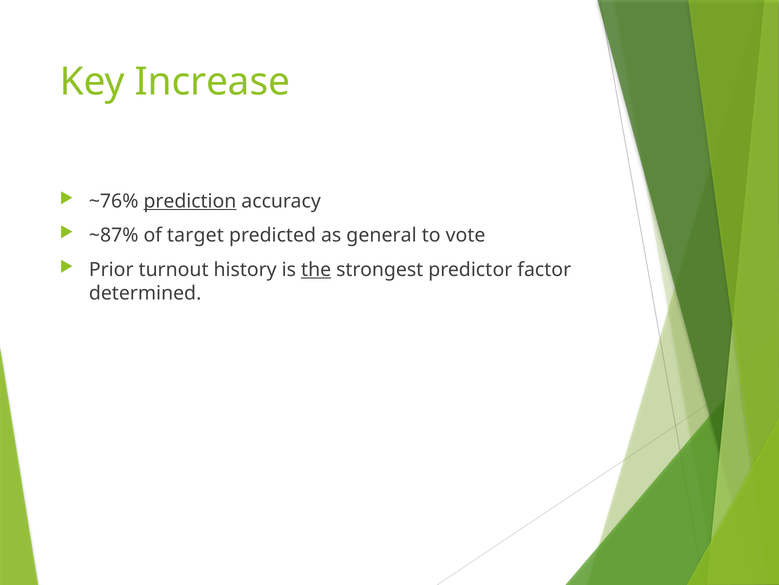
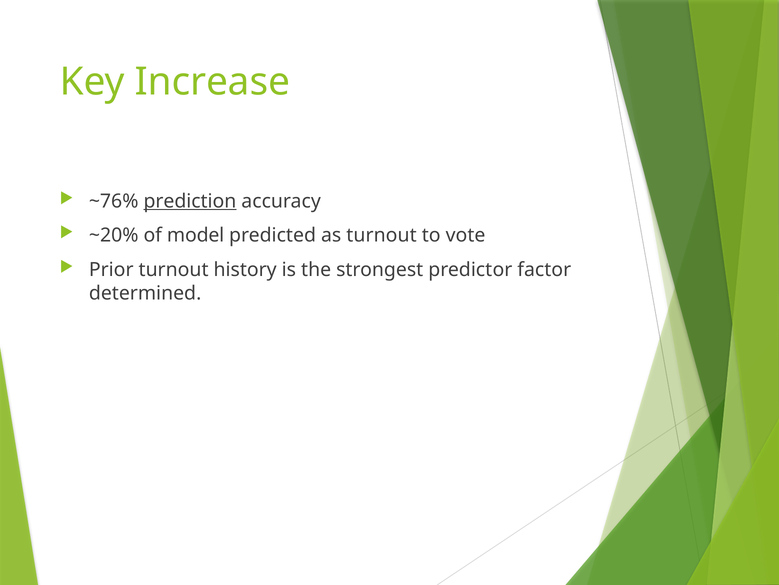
~87%: ~87% -> ~20%
target: target -> model
as general: general -> turnout
the underline: present -> none
